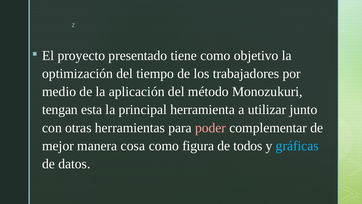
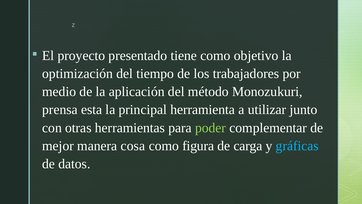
tengan: tengan -> prensa
poder colour: pink -> light green
todos: todos -> carga
